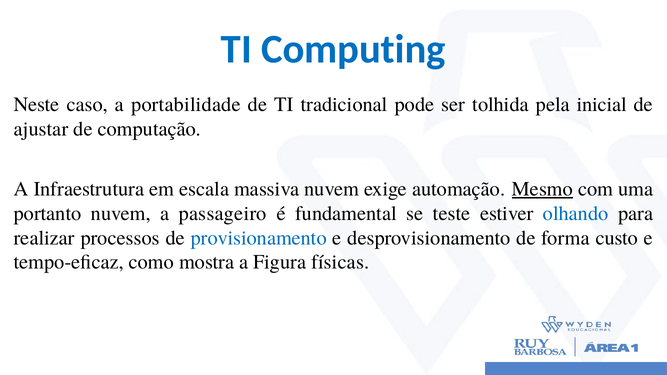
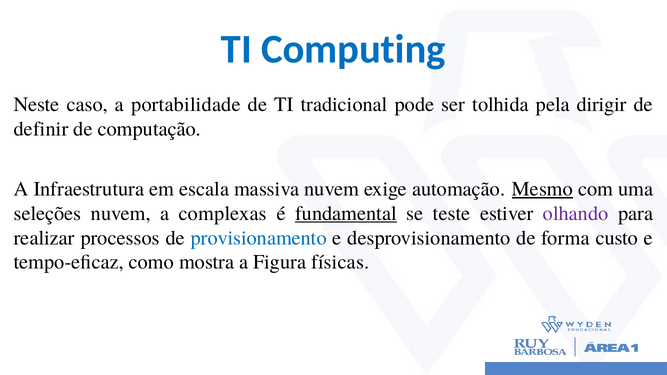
inicial: inicial -> dirigir
ajustar: ajustar -> definir
portanto: portanto -> seleções
passageiro: passageiro -> complexas
fundamental underline: none -> present
olhando colour: blue -> purple
